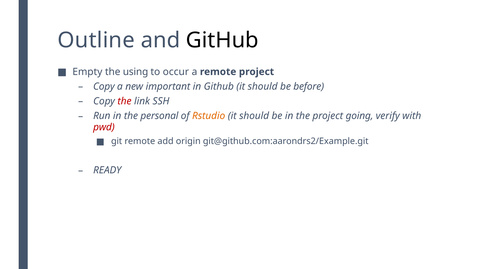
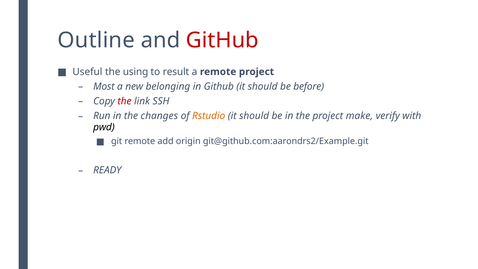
GitHub at (222, 40) colour: black -> red
Empty: Empty -> Useful
occur: occur -> result
Copy at (104, 86): Copy -> Most
important: important -> belonging
personal: personal -> changes
going: going -> make
pwd colour: red -> black
